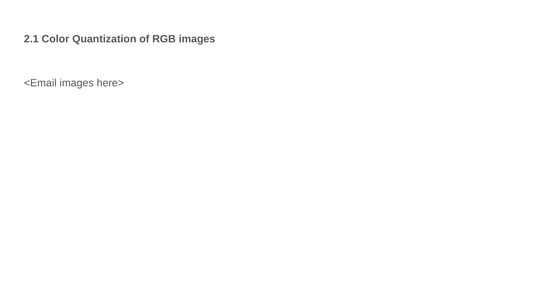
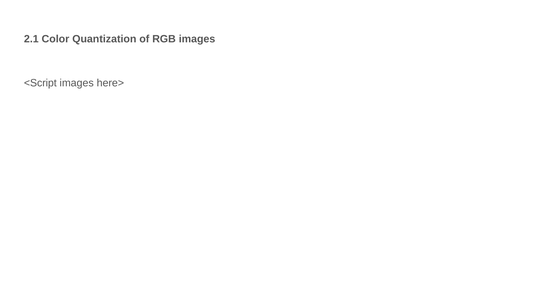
<Email: <Email -> <Script
